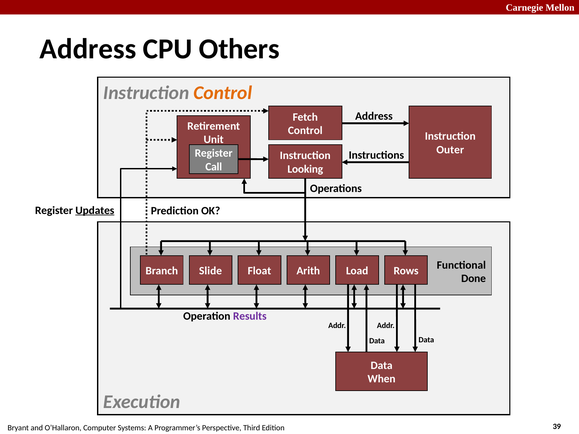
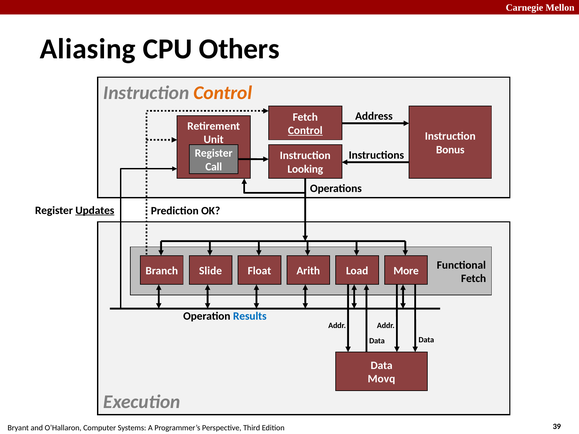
Address at (88, 49): Address -> Aliasing
Control at (305, 131) underline: none -> present
Outer: Outer -> Bonus
Rows: Rows -> More
Done at (474, 279): Done -> Fetch
Results colour: purple -> blue
When: When -> Movq
